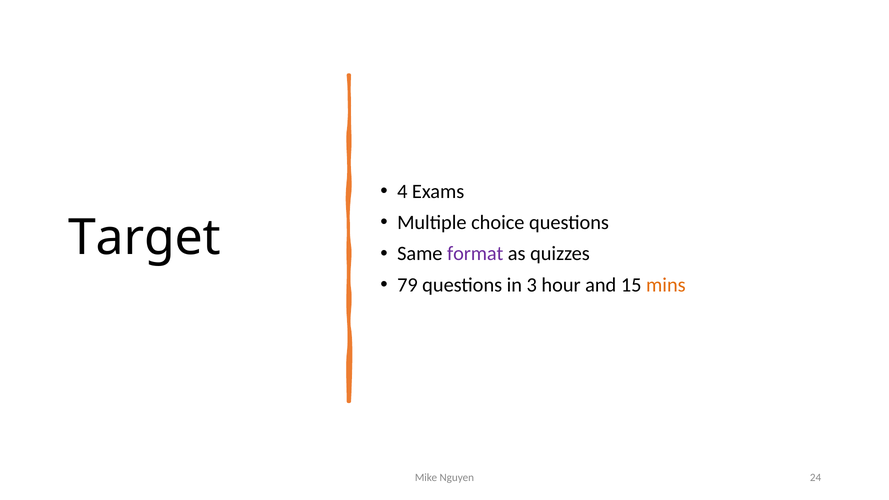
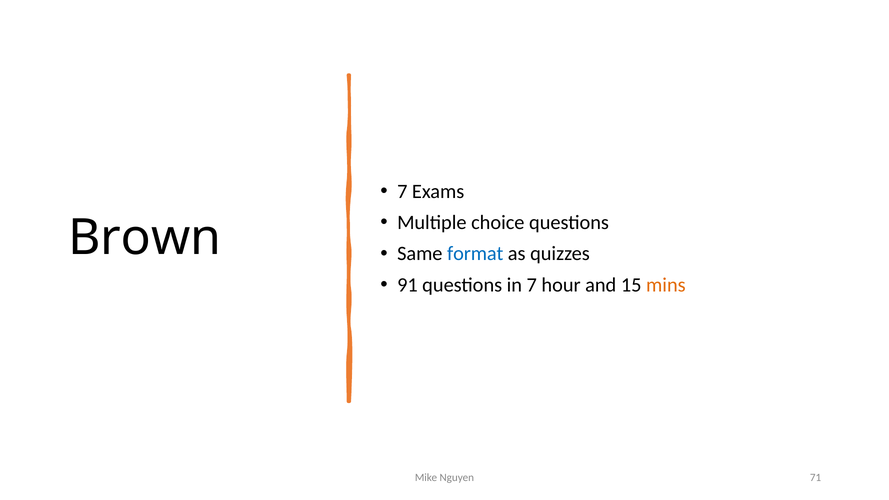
4 at (402, 191): 4 -> 7
Target: Target -> Brown
format colour: purple -> blue
79: 79 -> 91
in 3: 3 -> 7
24: 24 -> 71
